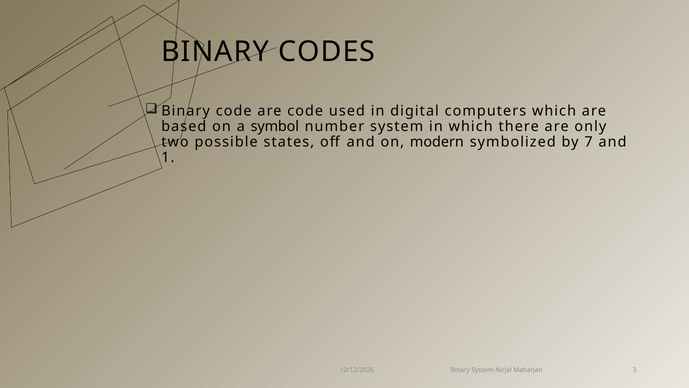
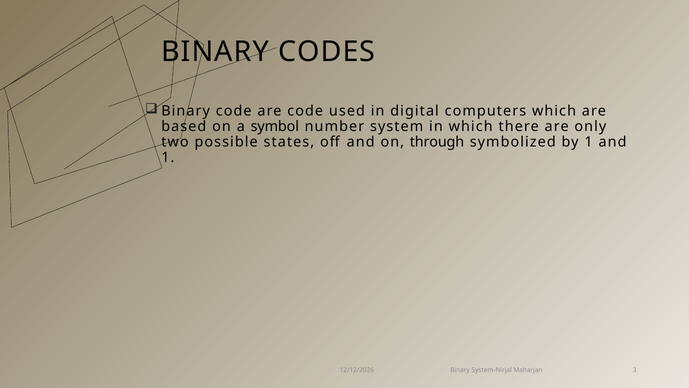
modern: modern -> through
by 7: 7 -> 1
